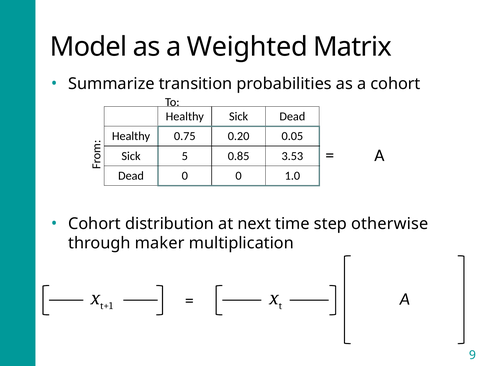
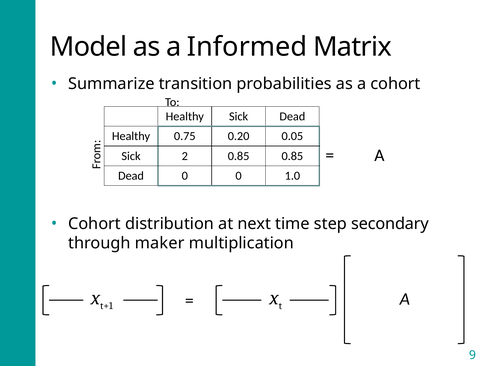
Weighted: Weighted -> Informed
5: 5 -> 2
0.85 3.53: 3.53 -> 0.85
otherwise: otherwise -> secondary
